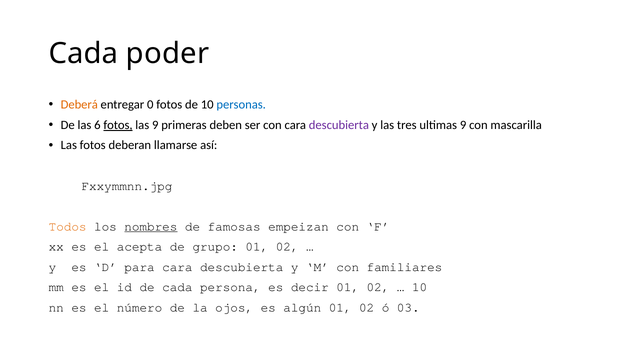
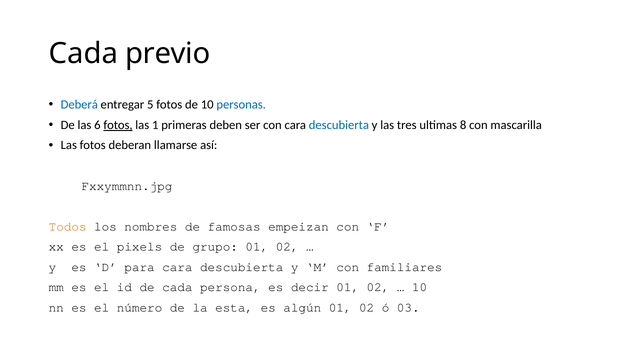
poder: poder -> previo
Deberá colour: orange -> blue
0: 0 -> 5
las 9: 9 -> 1
descubierta at (339, 125) colour: purple -> blue
ultimas 9: 9 -> 8
nombres underline: present -> none
acepta: acepta -> pixels
ojos: ojos -> esta
